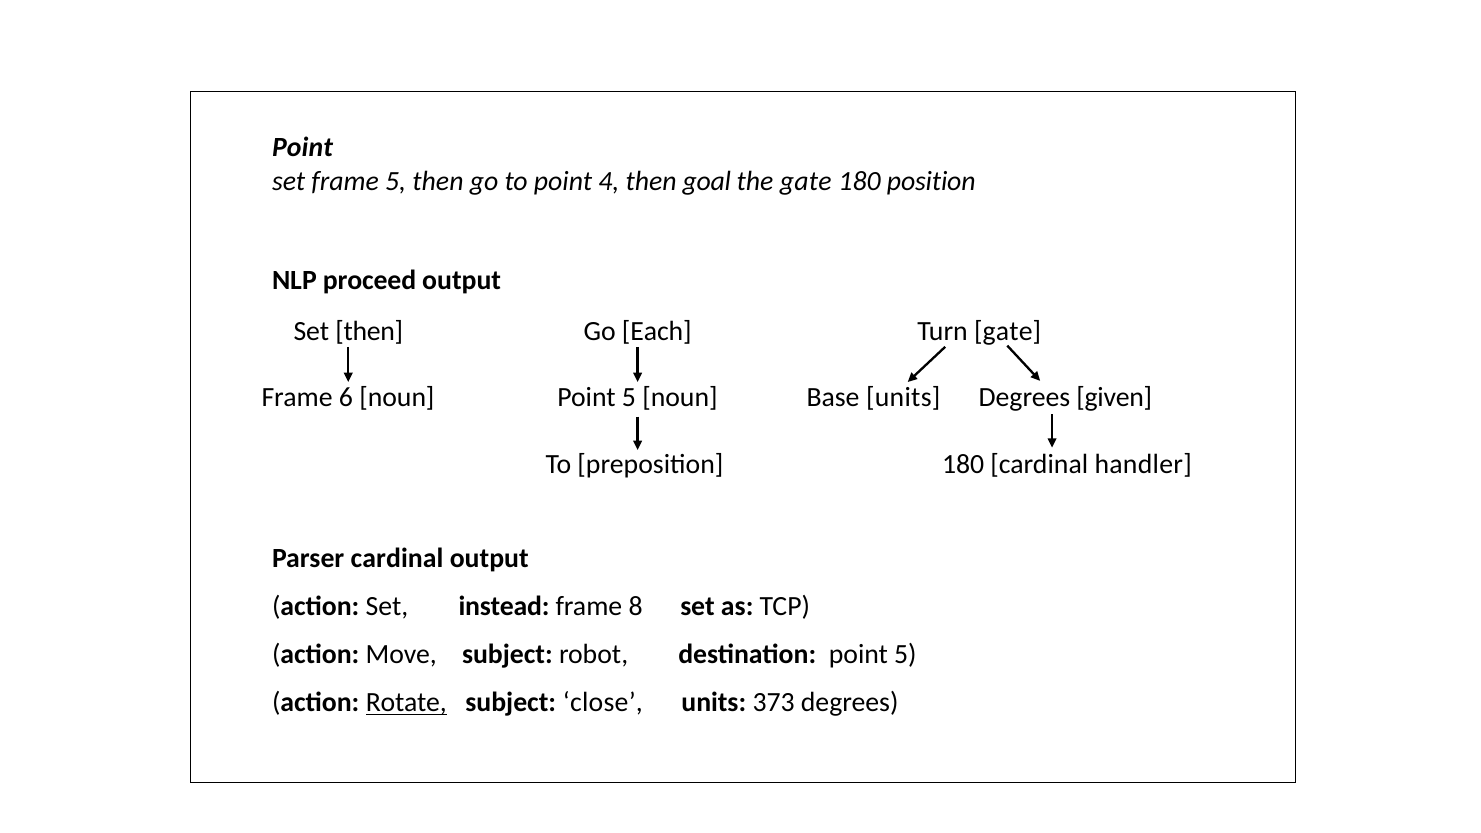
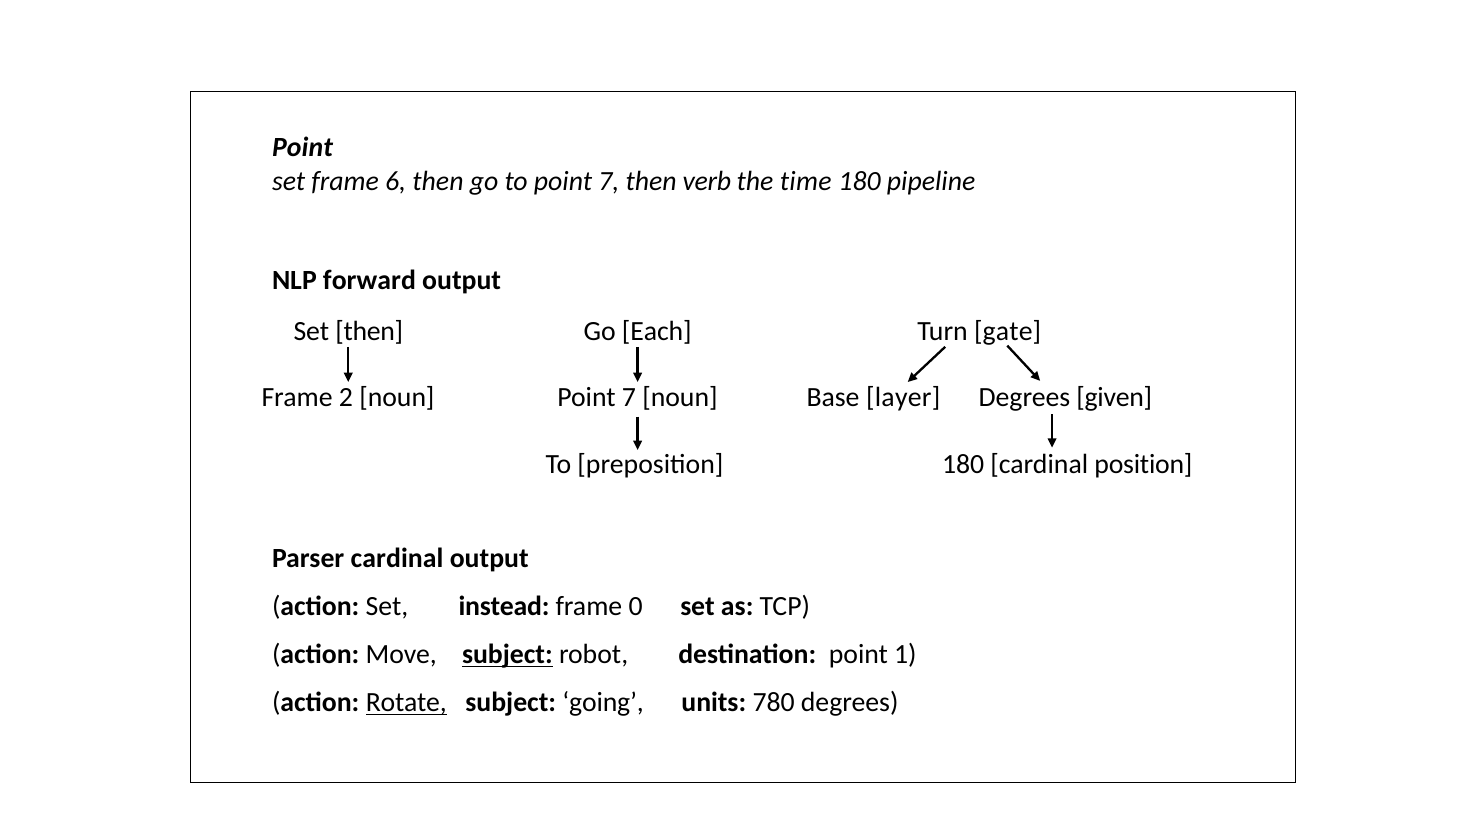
frame 5: 5 -> 6
to point 4: 4 -> 7
goal: goal -> verb
the gate: gate -> time
position: position -> pipeline
proceed: proceed -> forward
6: 6 -> 2
5 at (629, 398): 5 -> 7
Base units: units -> layer
handler: handler -> position
8: 8 -> 0
subject at (507, 655) underline: none -> present
destination point 5: 5 -> 1
close: close -> going
373: 373 -> 780
